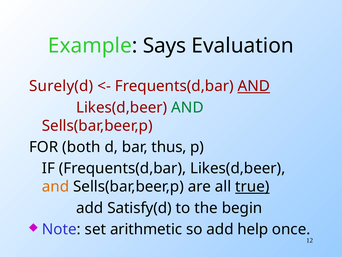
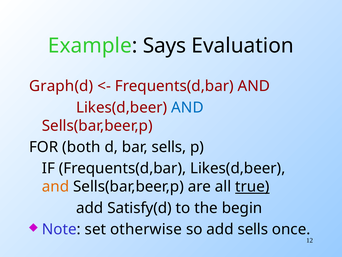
Surely(d: Surely(d -> Graph(d
AND at (254, 86) underline: present -> none
AND at (187, 107) colour: green -> blue
bar thus: thus -> sells
arithmetic: arithmetic -> otherwise
add help: help -> sells
